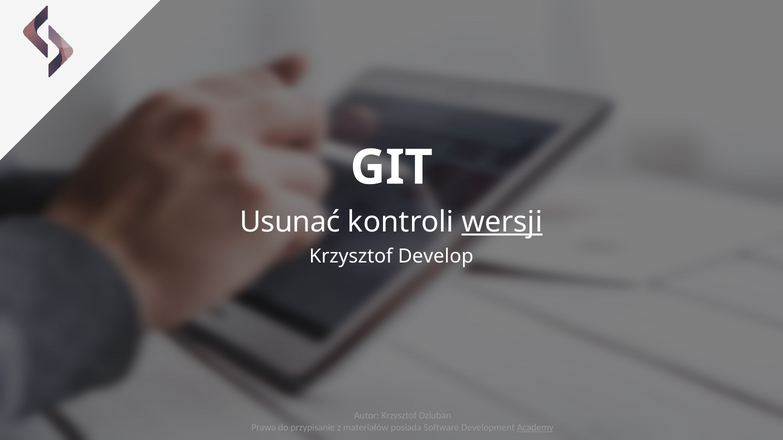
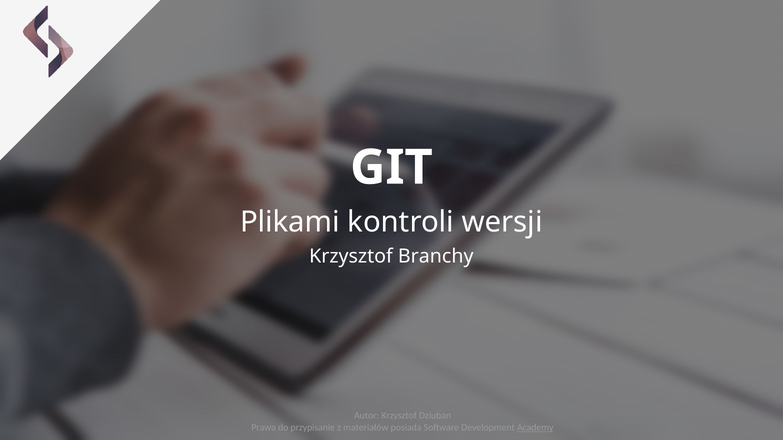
Usunać: Usunać -> Plikami
wersji underline: present -> none
Develop: Develop -> Branchy
